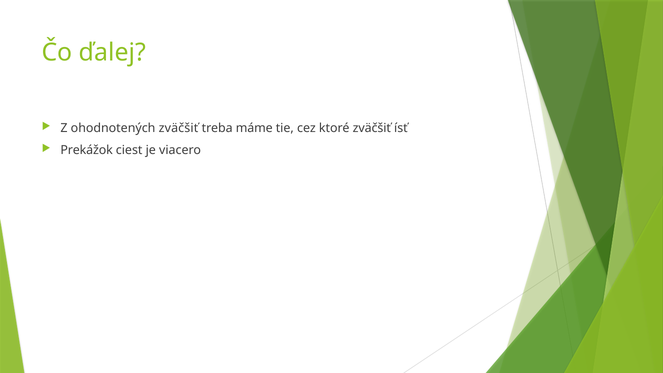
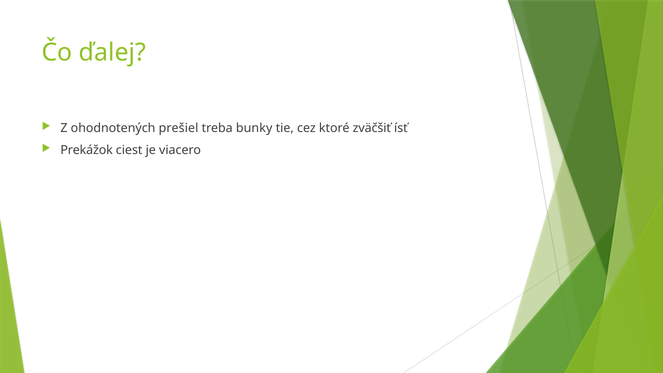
ohodnotených zväčšiť: zväčšiť -> prešiel
máme: máme -> bunky
